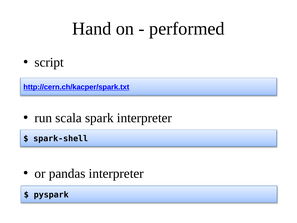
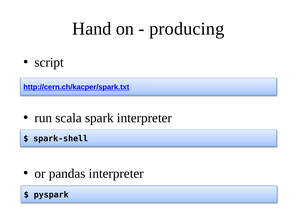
performed: performed -> producing
